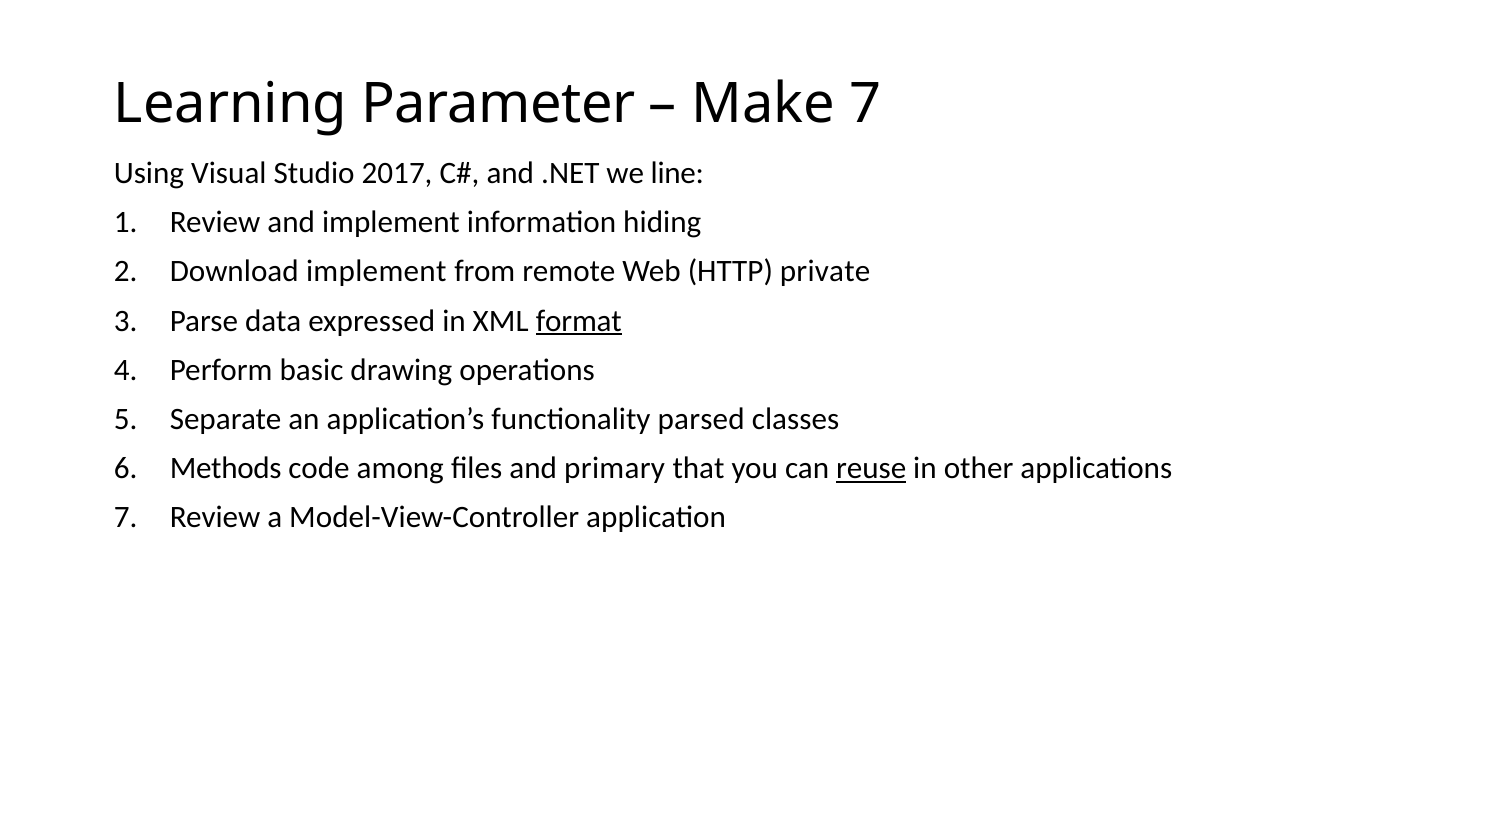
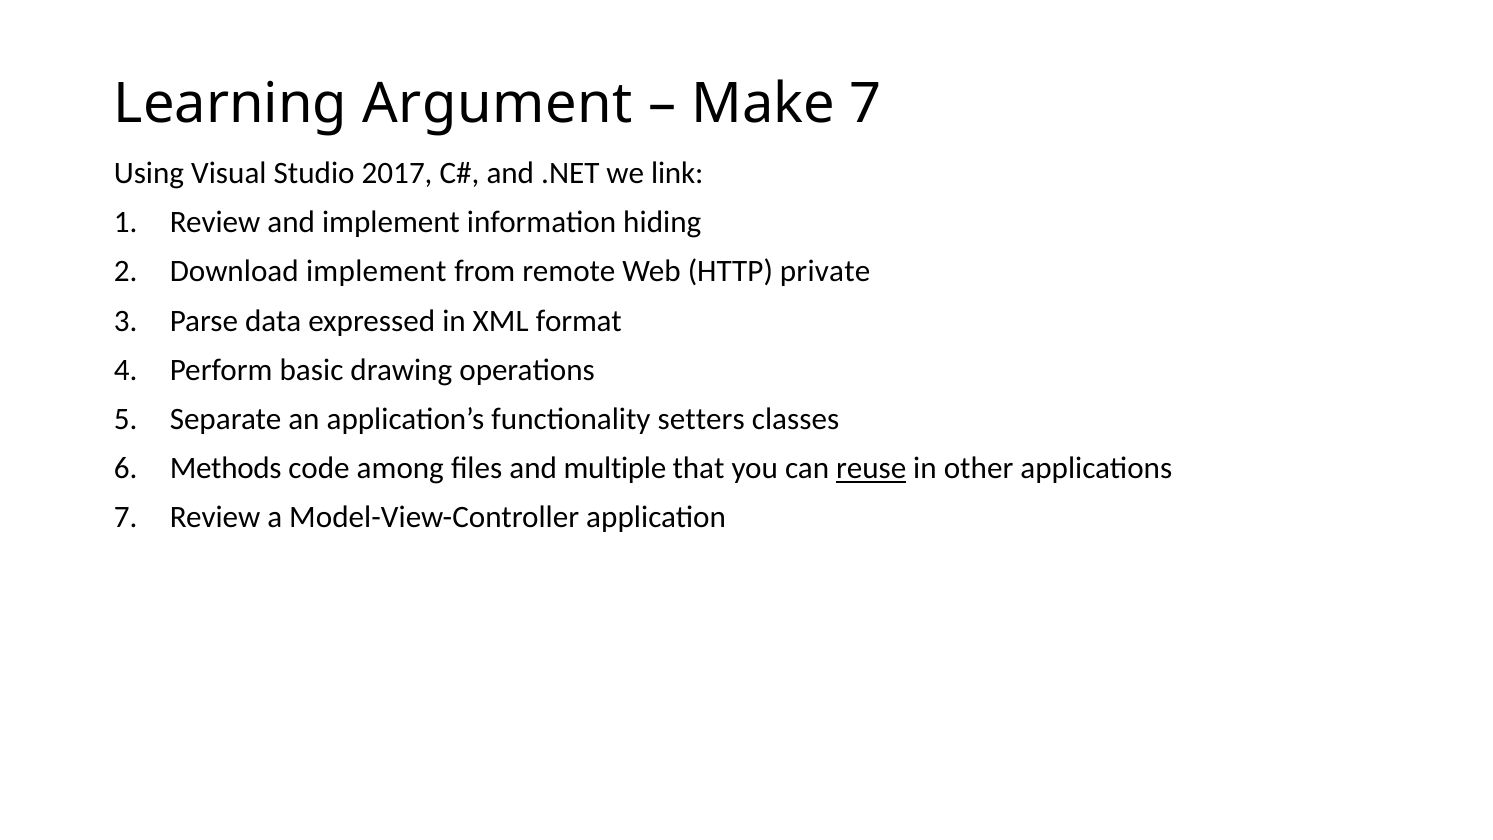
Parameter: Parameter -> Argument
line: line -> link
format underline: present -> none
parsed: parsed -> setters
primary: primary -> multiple
